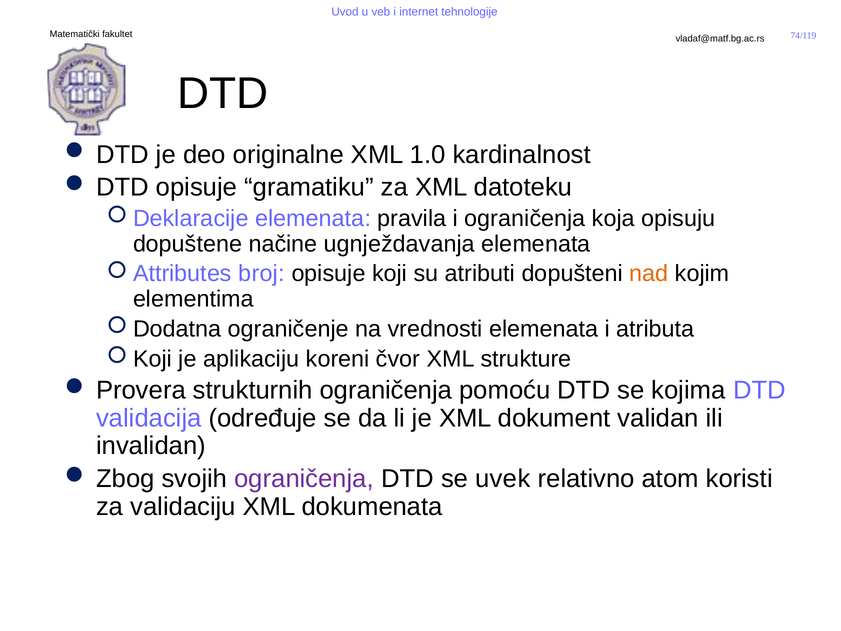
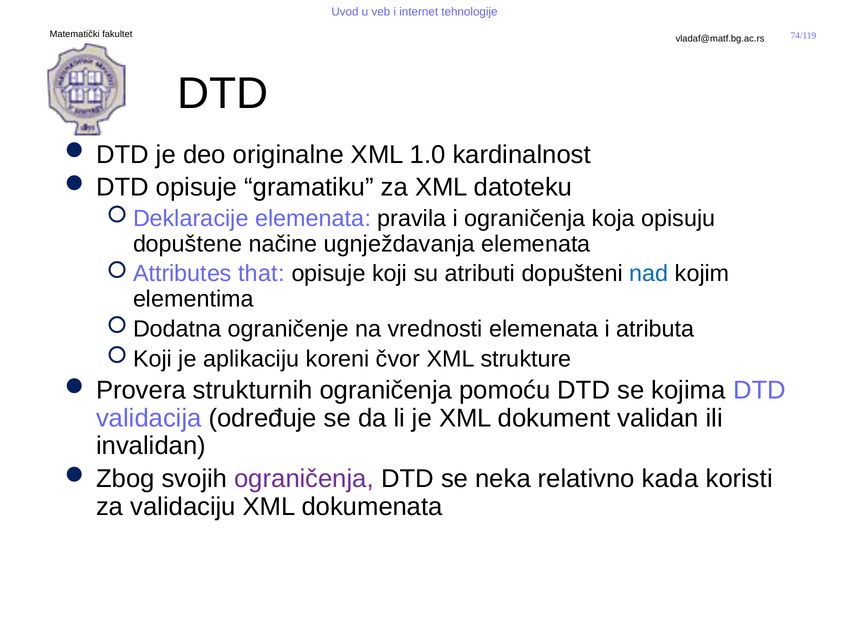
broj: broj -> that
nad colour: orange -> blue
uvek: uvek -> neka
atom: atom -> kada
